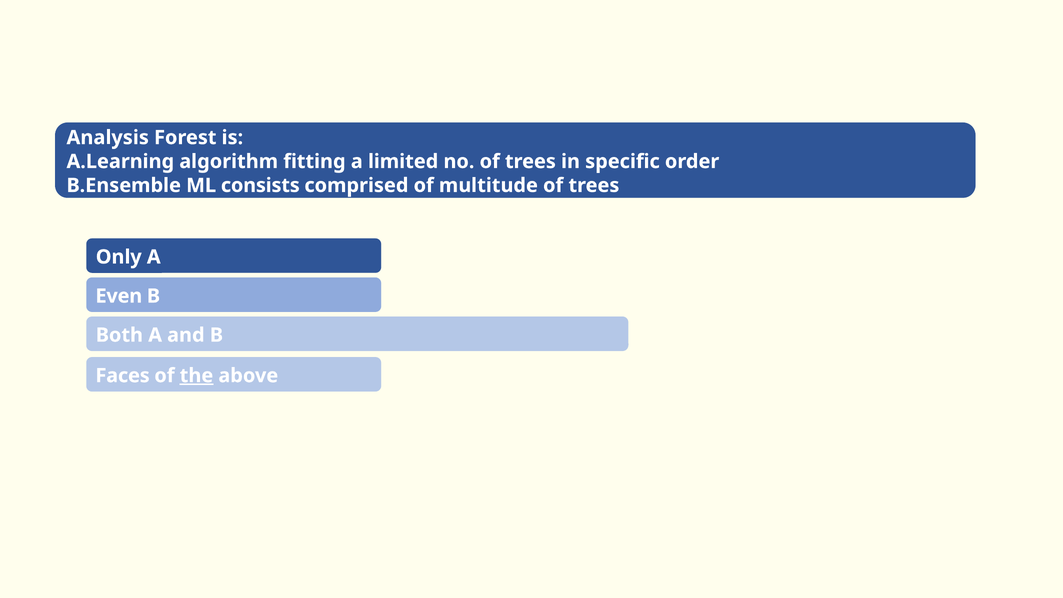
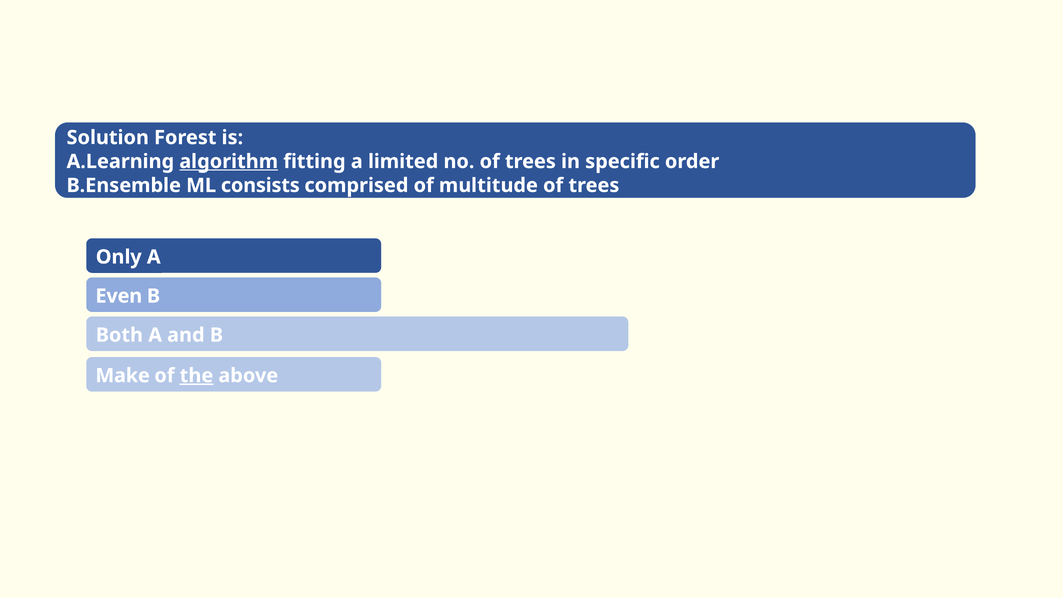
Analysis: Analysis -> Solution
algorithm underline: none -> present
Faces: Faces -> Make
